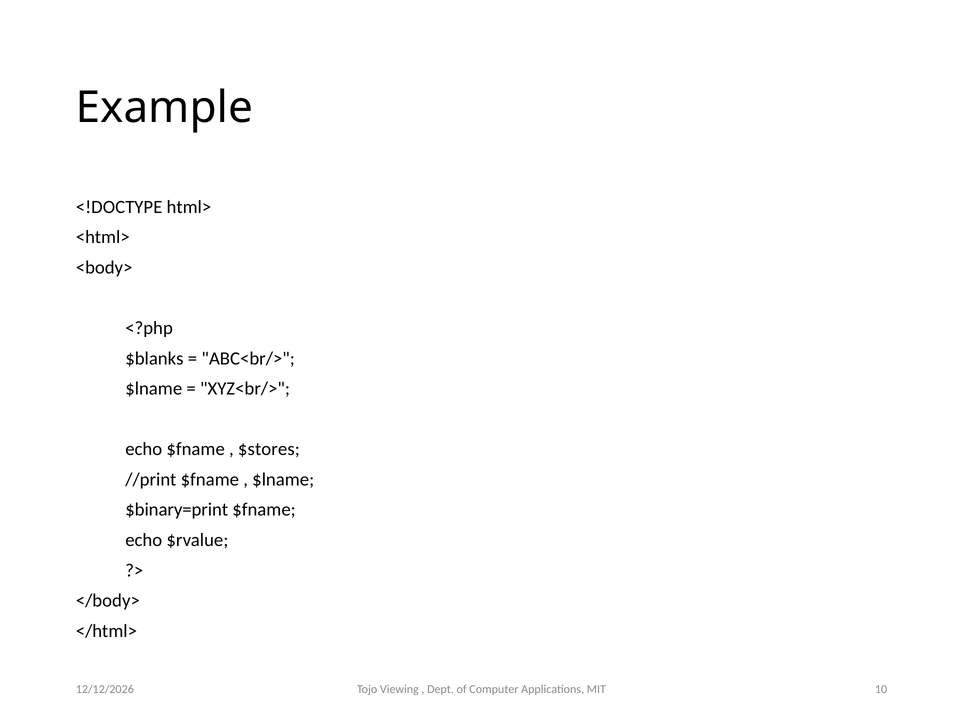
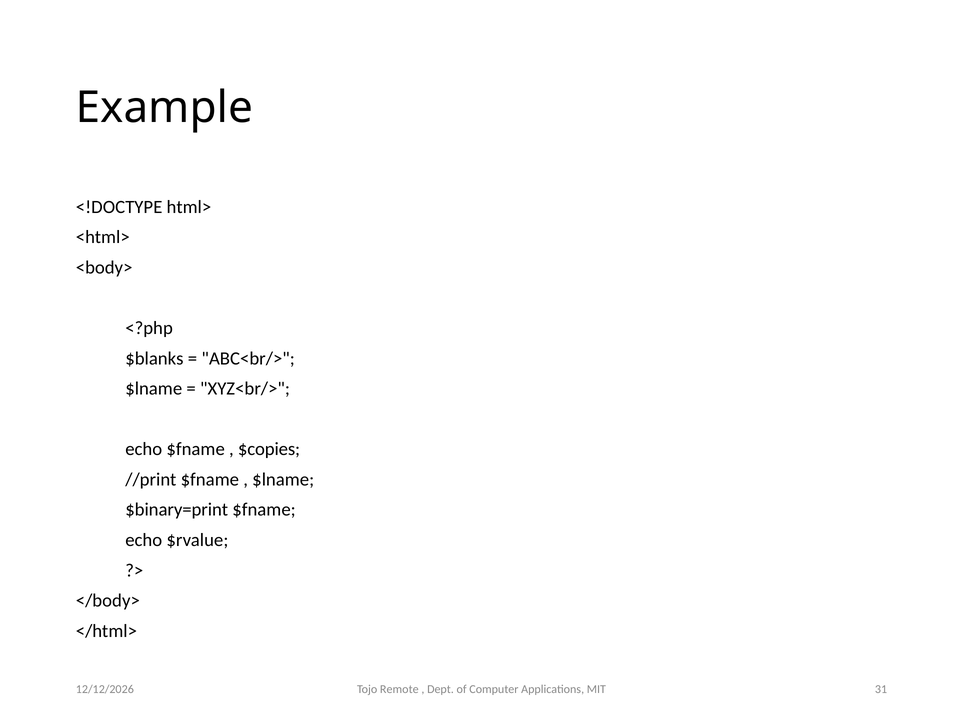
$stores: $stores -> $copies
Viewing: Viewing -> Remote
10: 10 -> 31
